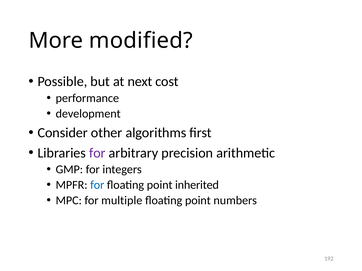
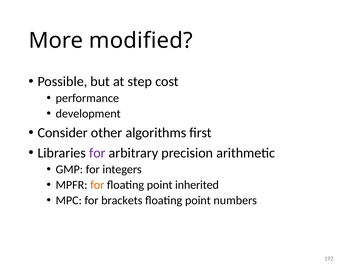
next: next -> step
for at (97, 185) colour: blue -> orange
multiple: multiple -> brackets
